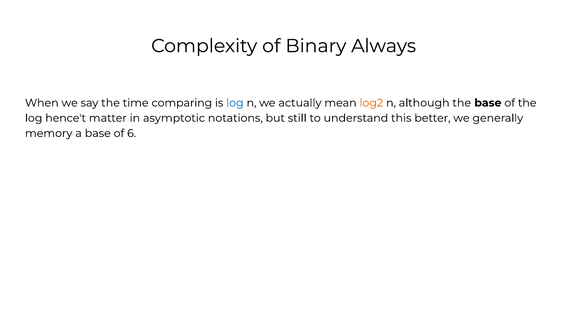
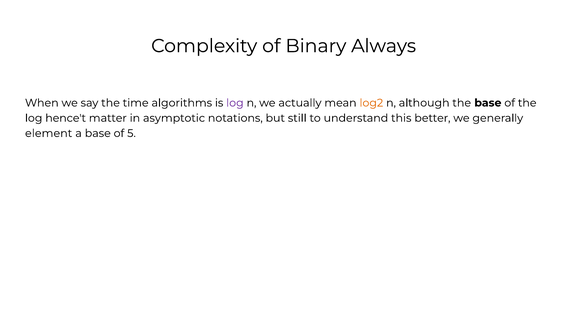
comparing: comparing -> algorithms
log at (235, 103) colour: blue -> purple
memory: memory -> element
6: 6 -> 5
